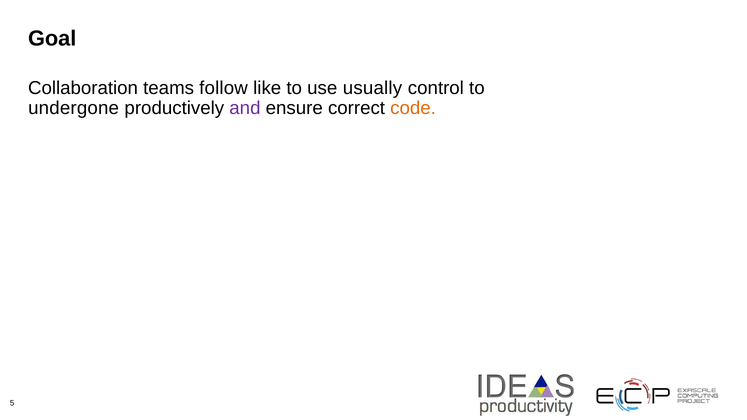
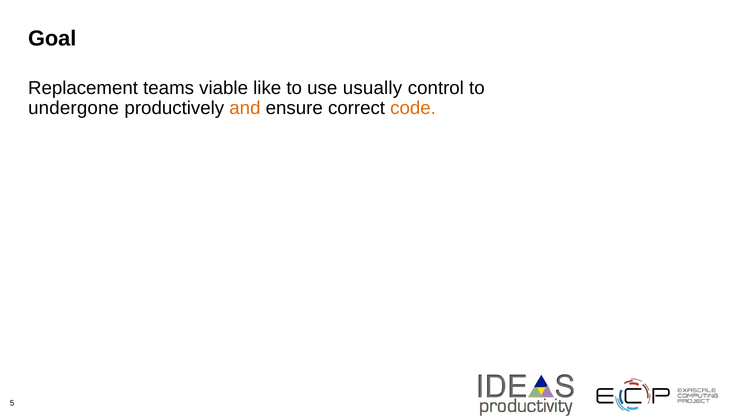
Collaboration: Collaboration -> Replacement
follow: follow -> viable
and colour: purple -> orange
